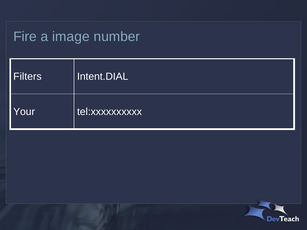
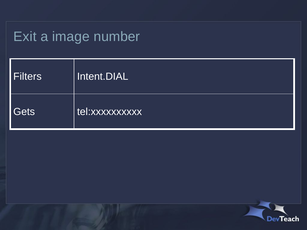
Fire: Fire -> Exit
Your: Your -> Gets
